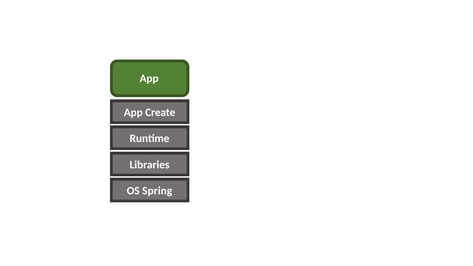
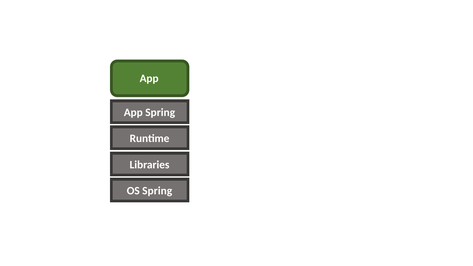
App Create: Create -> Spring
